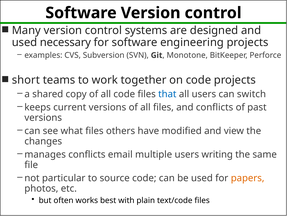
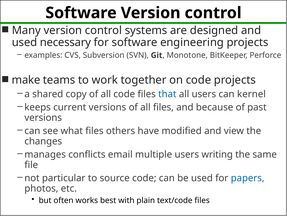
short: short -> make
switch: switch -> kernel
and conflicts: conflicts -> because
papers colour: orange -> blue
